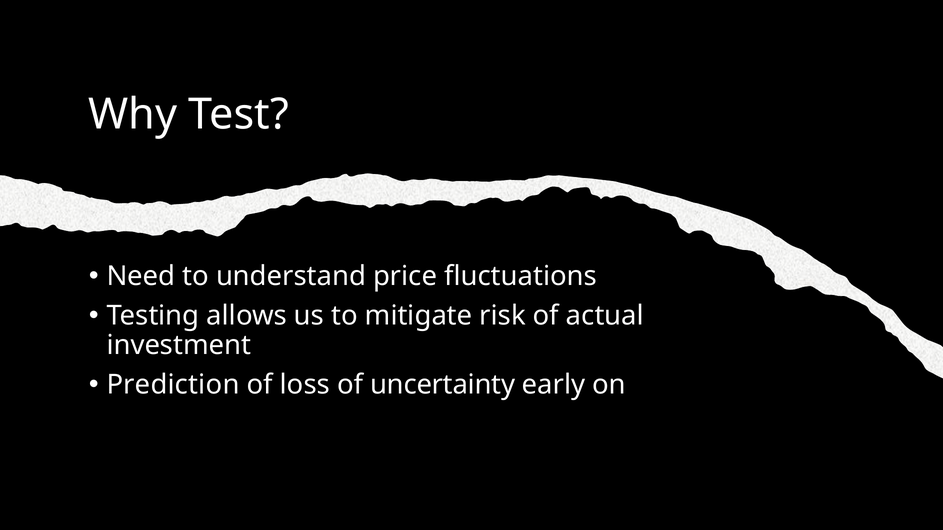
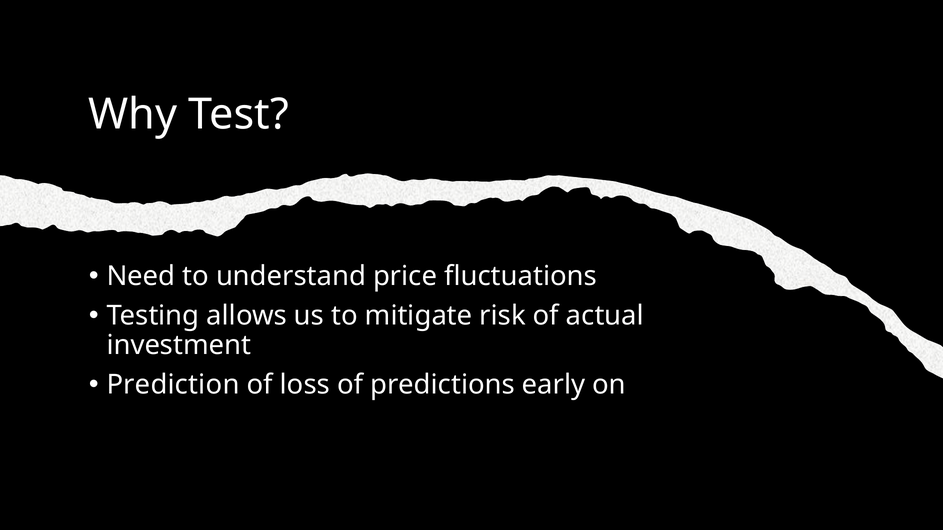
uncertainty: uncertainty -> predictions
